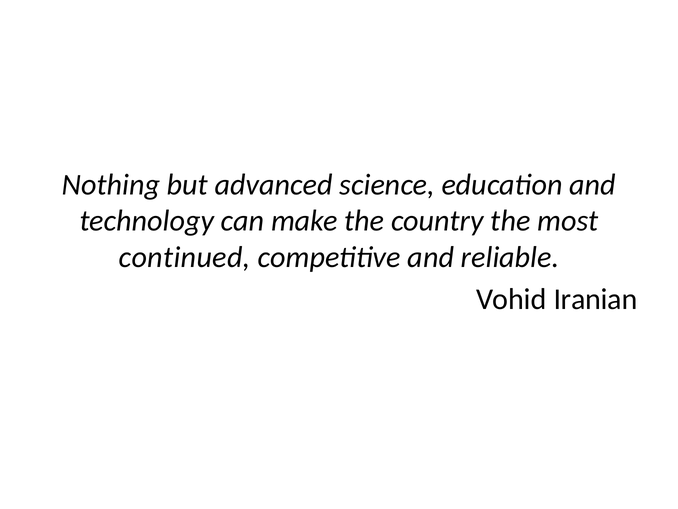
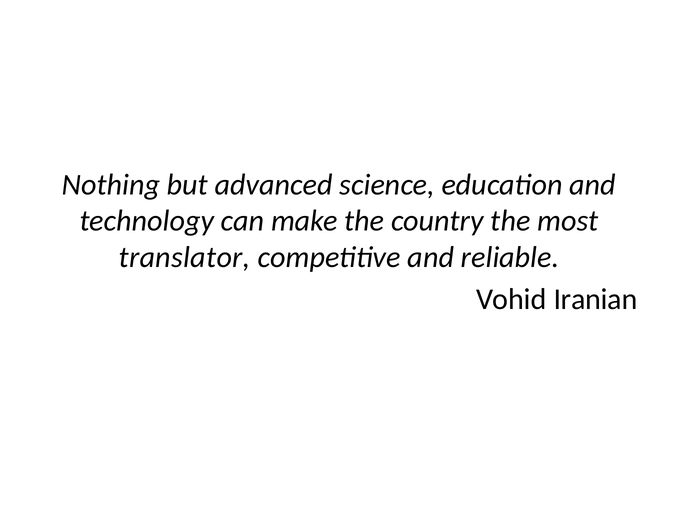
continued: continued -> translator
